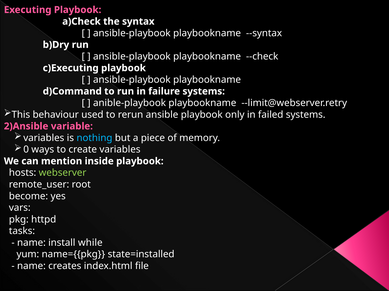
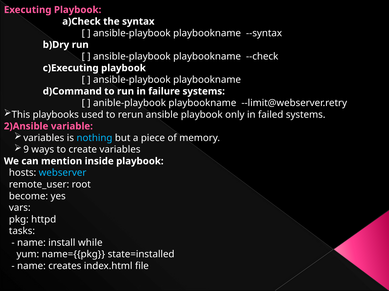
behaviour: behaviour -> playbooks
0: 0 -> 9
webserver colour: light green -> light blue
